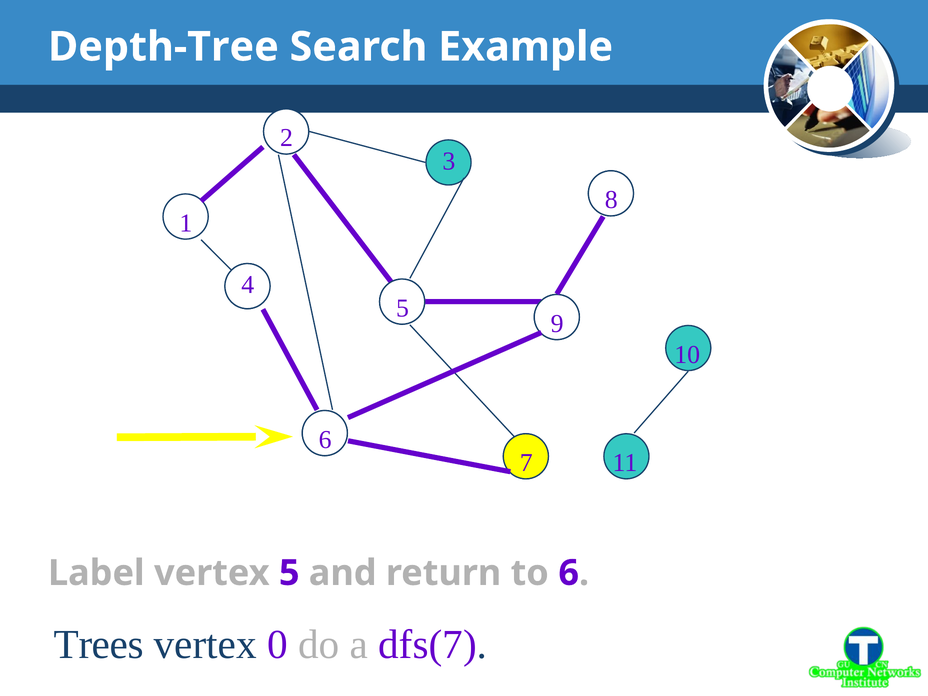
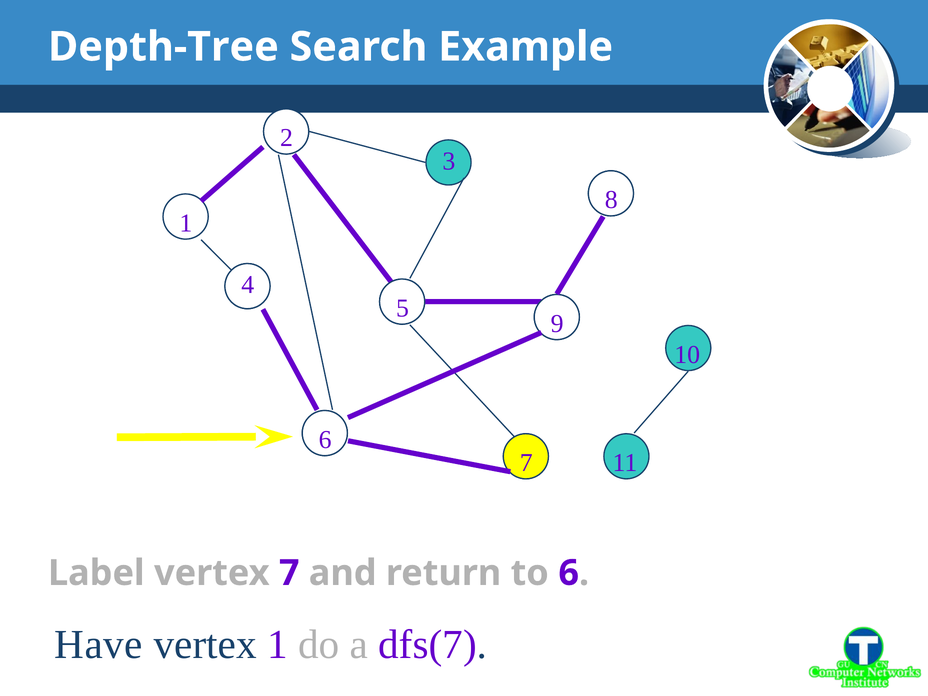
vertex 5: 5 -> 7
Trees: Trees -> Have
vertex 0: 0 -> 1
